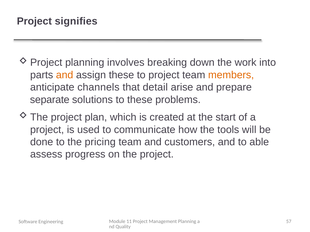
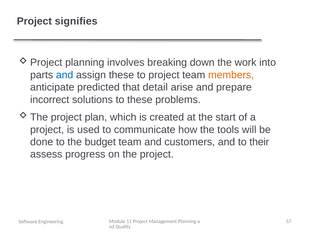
and at (65, 75) colour: orange -> blue
channels: channels -> predicted
separate: separate -> incorrect
pricing: pricing -> budget
able: able -> their
